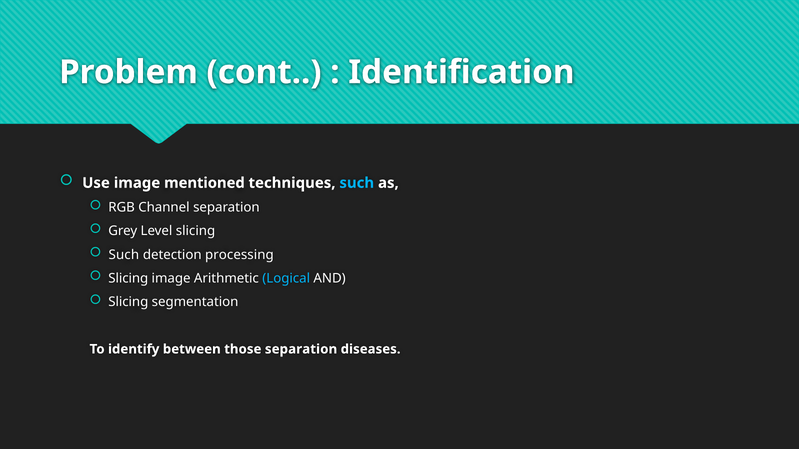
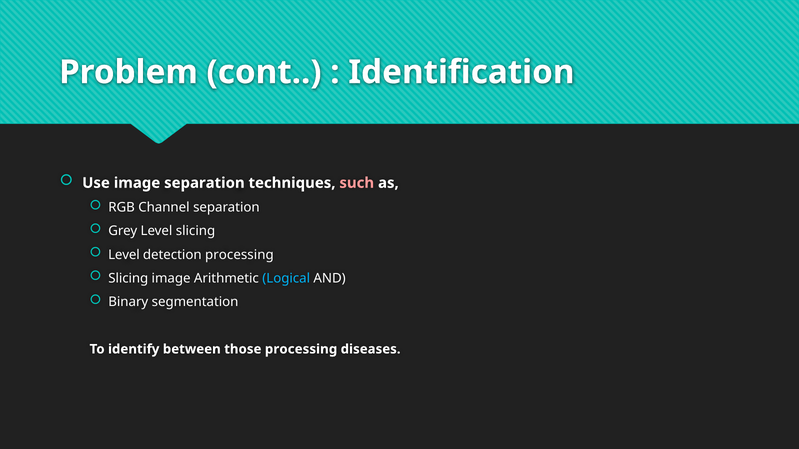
image mentioned: mentioned -> separation
such at (357, 183) colour: light blue -> pink
Such at (124, 255): Such -> Level
Slicing at (128, 302): Slicing -> Binary
those separation: separation -> processing
